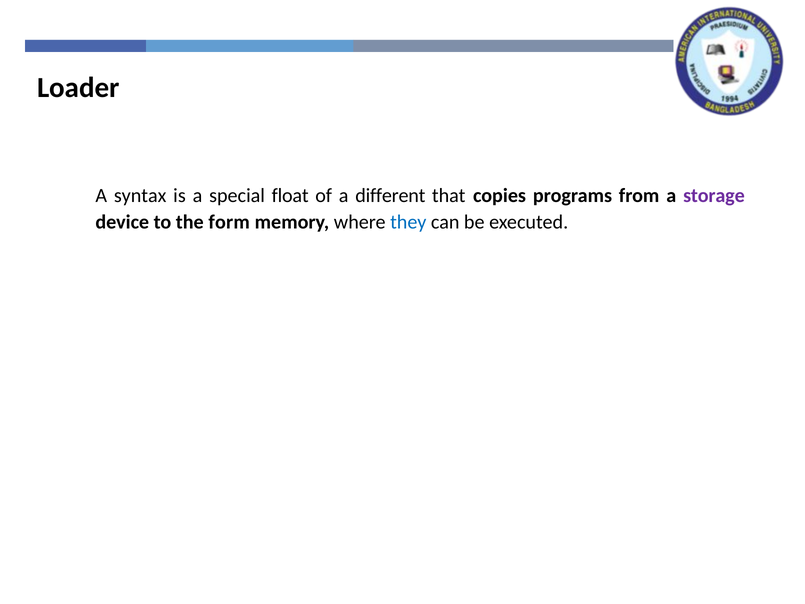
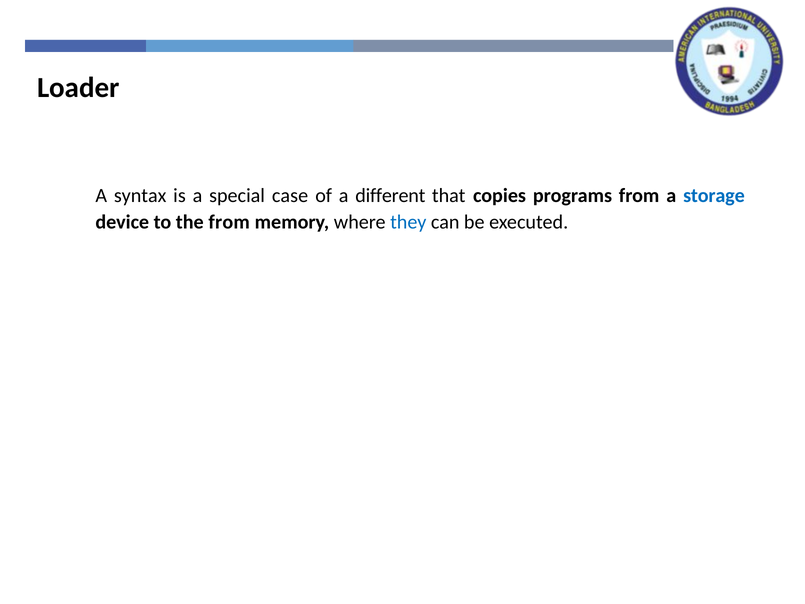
float: float -> case
storage colour: purple -> blue
the form: form -> from
